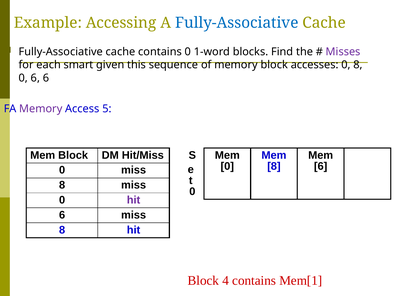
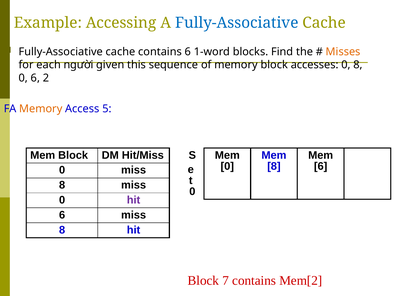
contains 0: 0 -> 6
Misses colour: purple -> orange
smart: smart -> người
6 6: 6 -> 2
Memory at (41, 108) colour: purple -> orange
4: 4 -> 7
Mem[1: Mem[1 -> Mem[2
